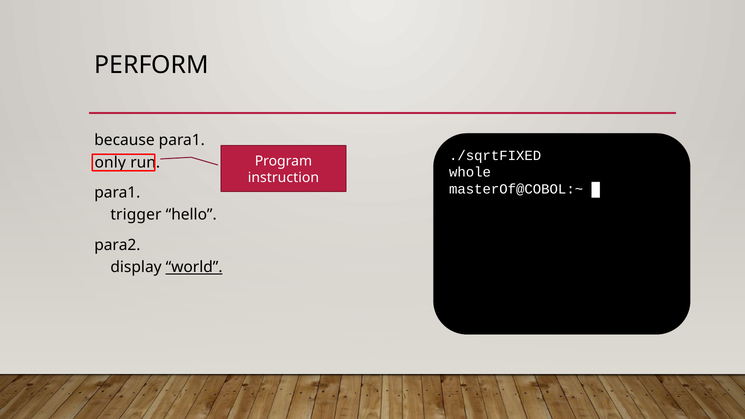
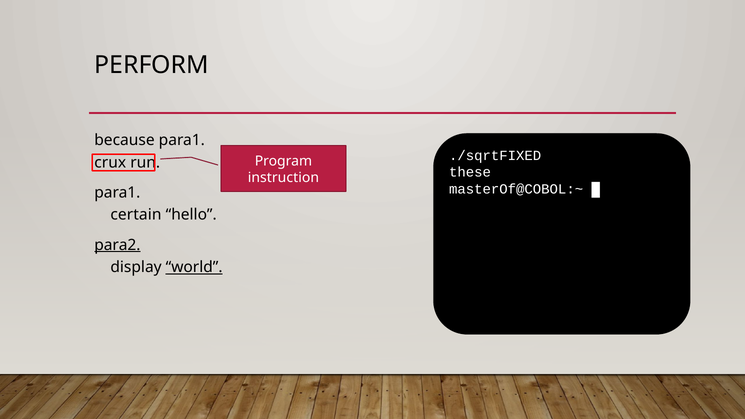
only: only -> crux
whole: whole -> these
trigger: trigger -> certain
para2 underline: none -> present
